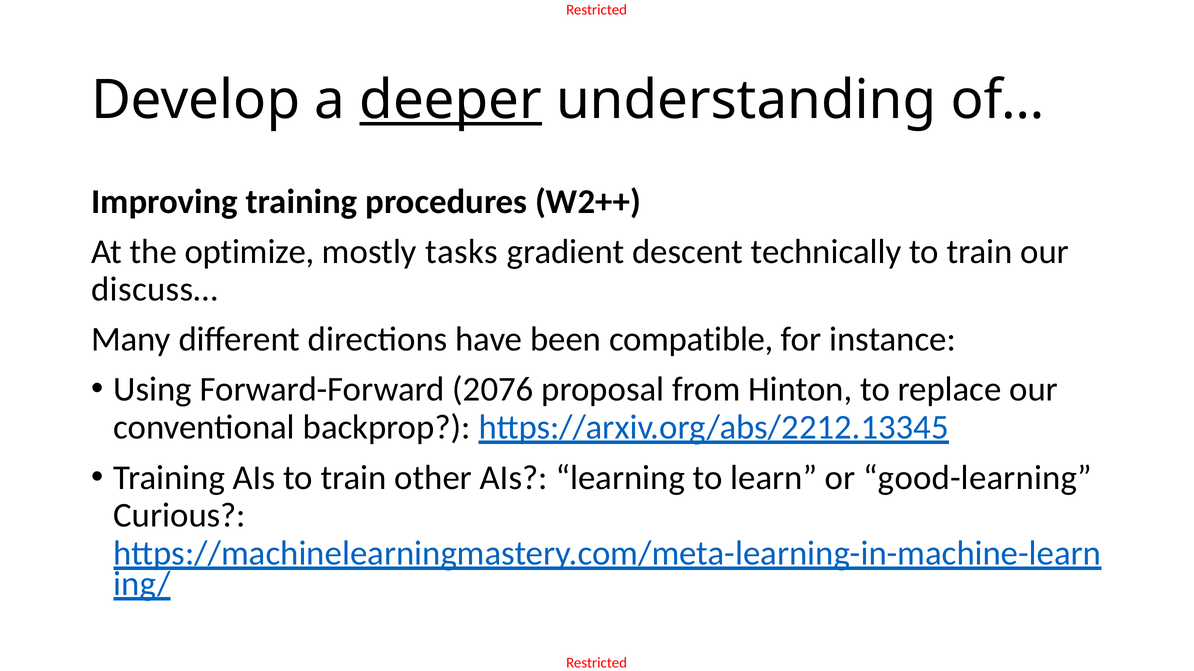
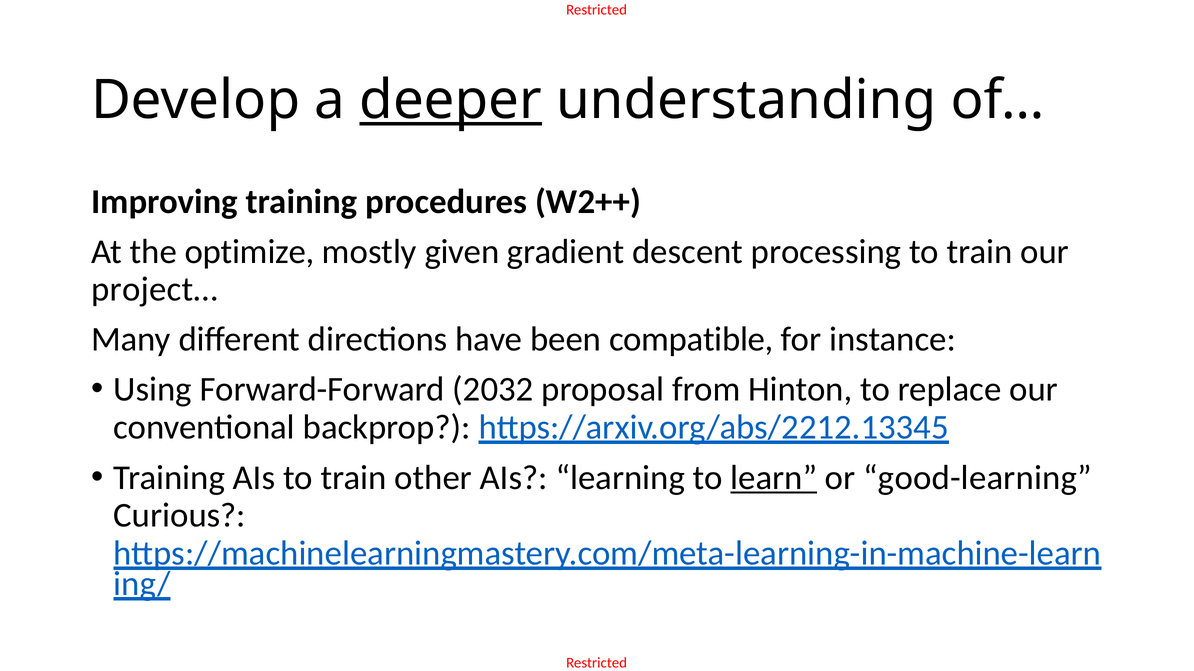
tasks: tasks -> given
technically: technically -> processing
discuss…: discuss… -> project…
2076: 2076 -> 2032
learn underline: none -> present
